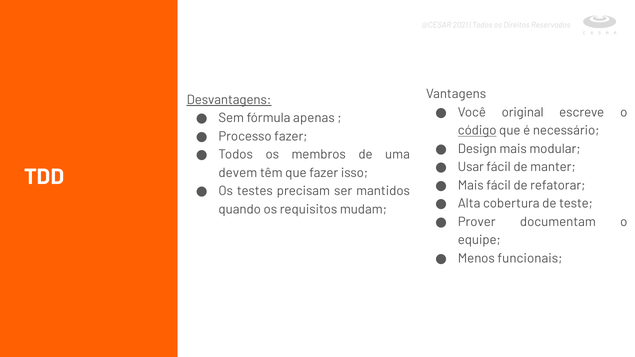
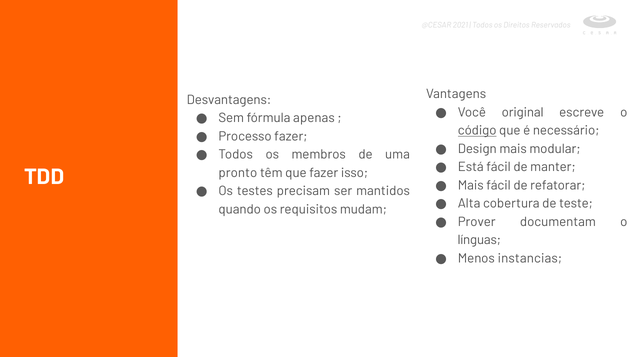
Desvantagens underline: present -> none
Usar: Usar -> Está
devem: devem -> pronto
equipe: equipe -> línguas
funcionais: funcionais -> instancias
